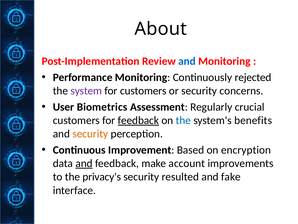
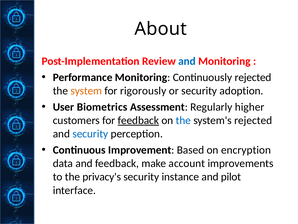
system colour: purple -> orange
for customers: customers -> rigorously
concerns: concerns -> adoption
crucial: crucial -> higher
system's benefits: benefits -> rejected
security at (90, 134) colour: orange -> blue
and at (84, 163) underline: present -> none
resulted: resulted -> instance
fake: fake -> pilot
